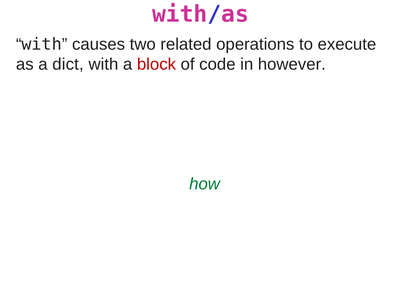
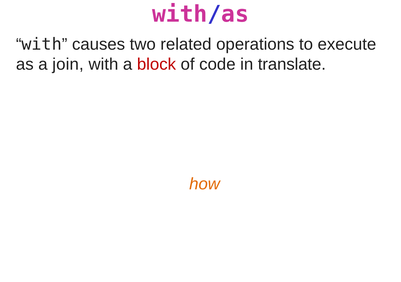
dict: dict -> join
however: however -> translate
how colour: green -> orange
